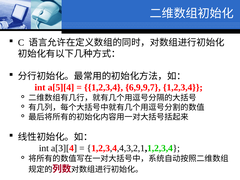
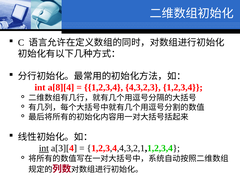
a[5][4: a[5][4 -> a[8][4
6,9,9,7: 6,9,9,7 -> 4,3,2,3
int at (44, 148) underline: none -> present
